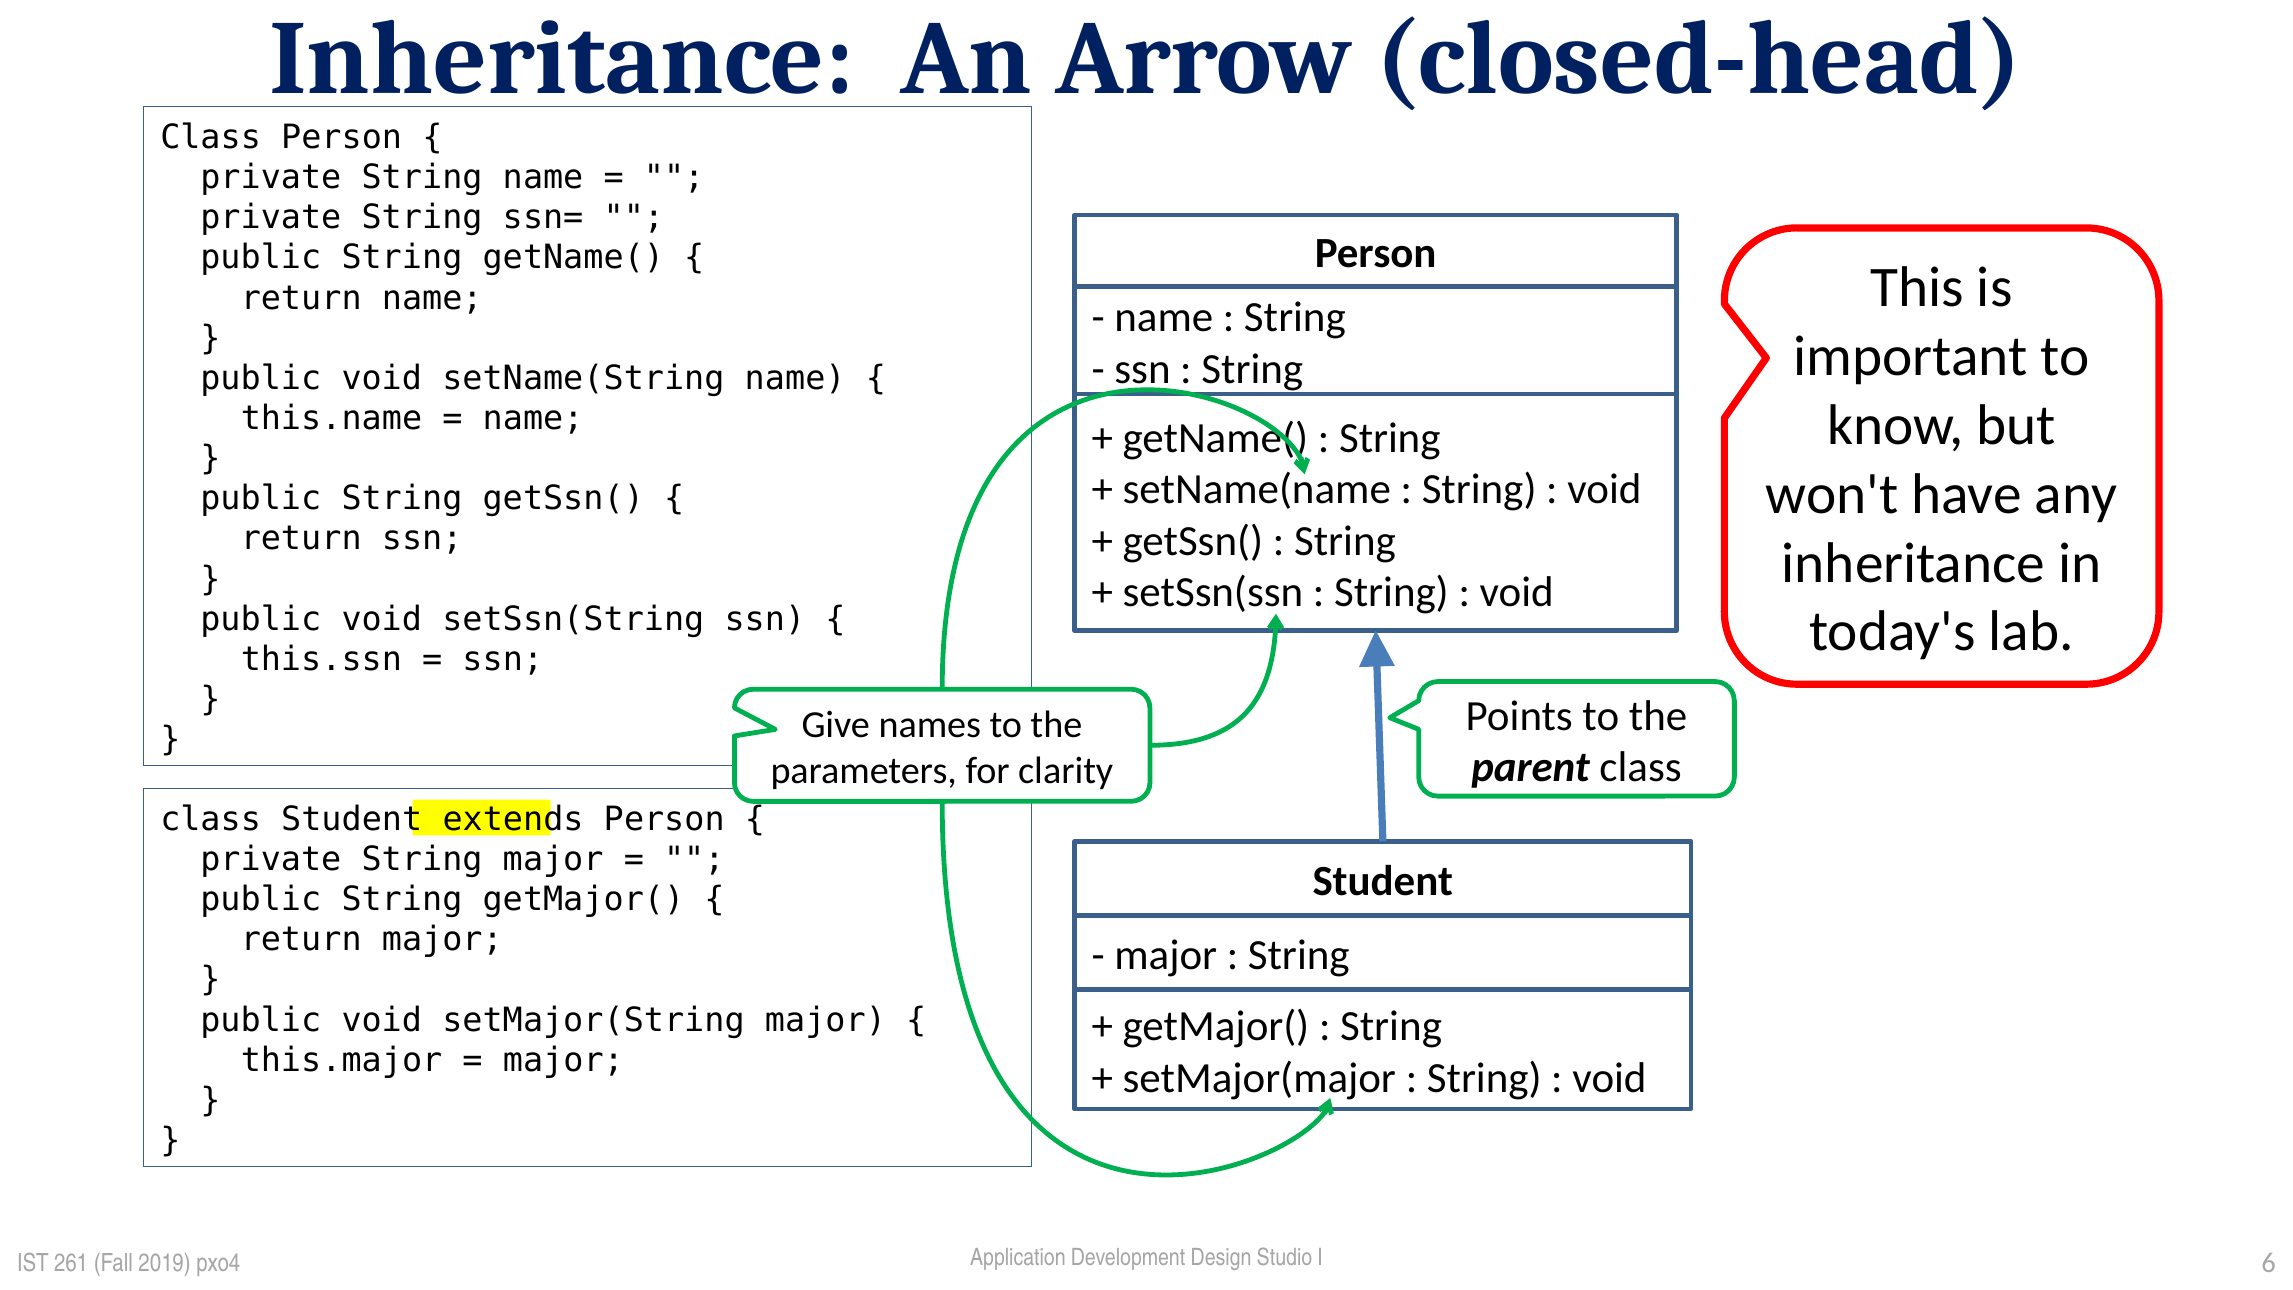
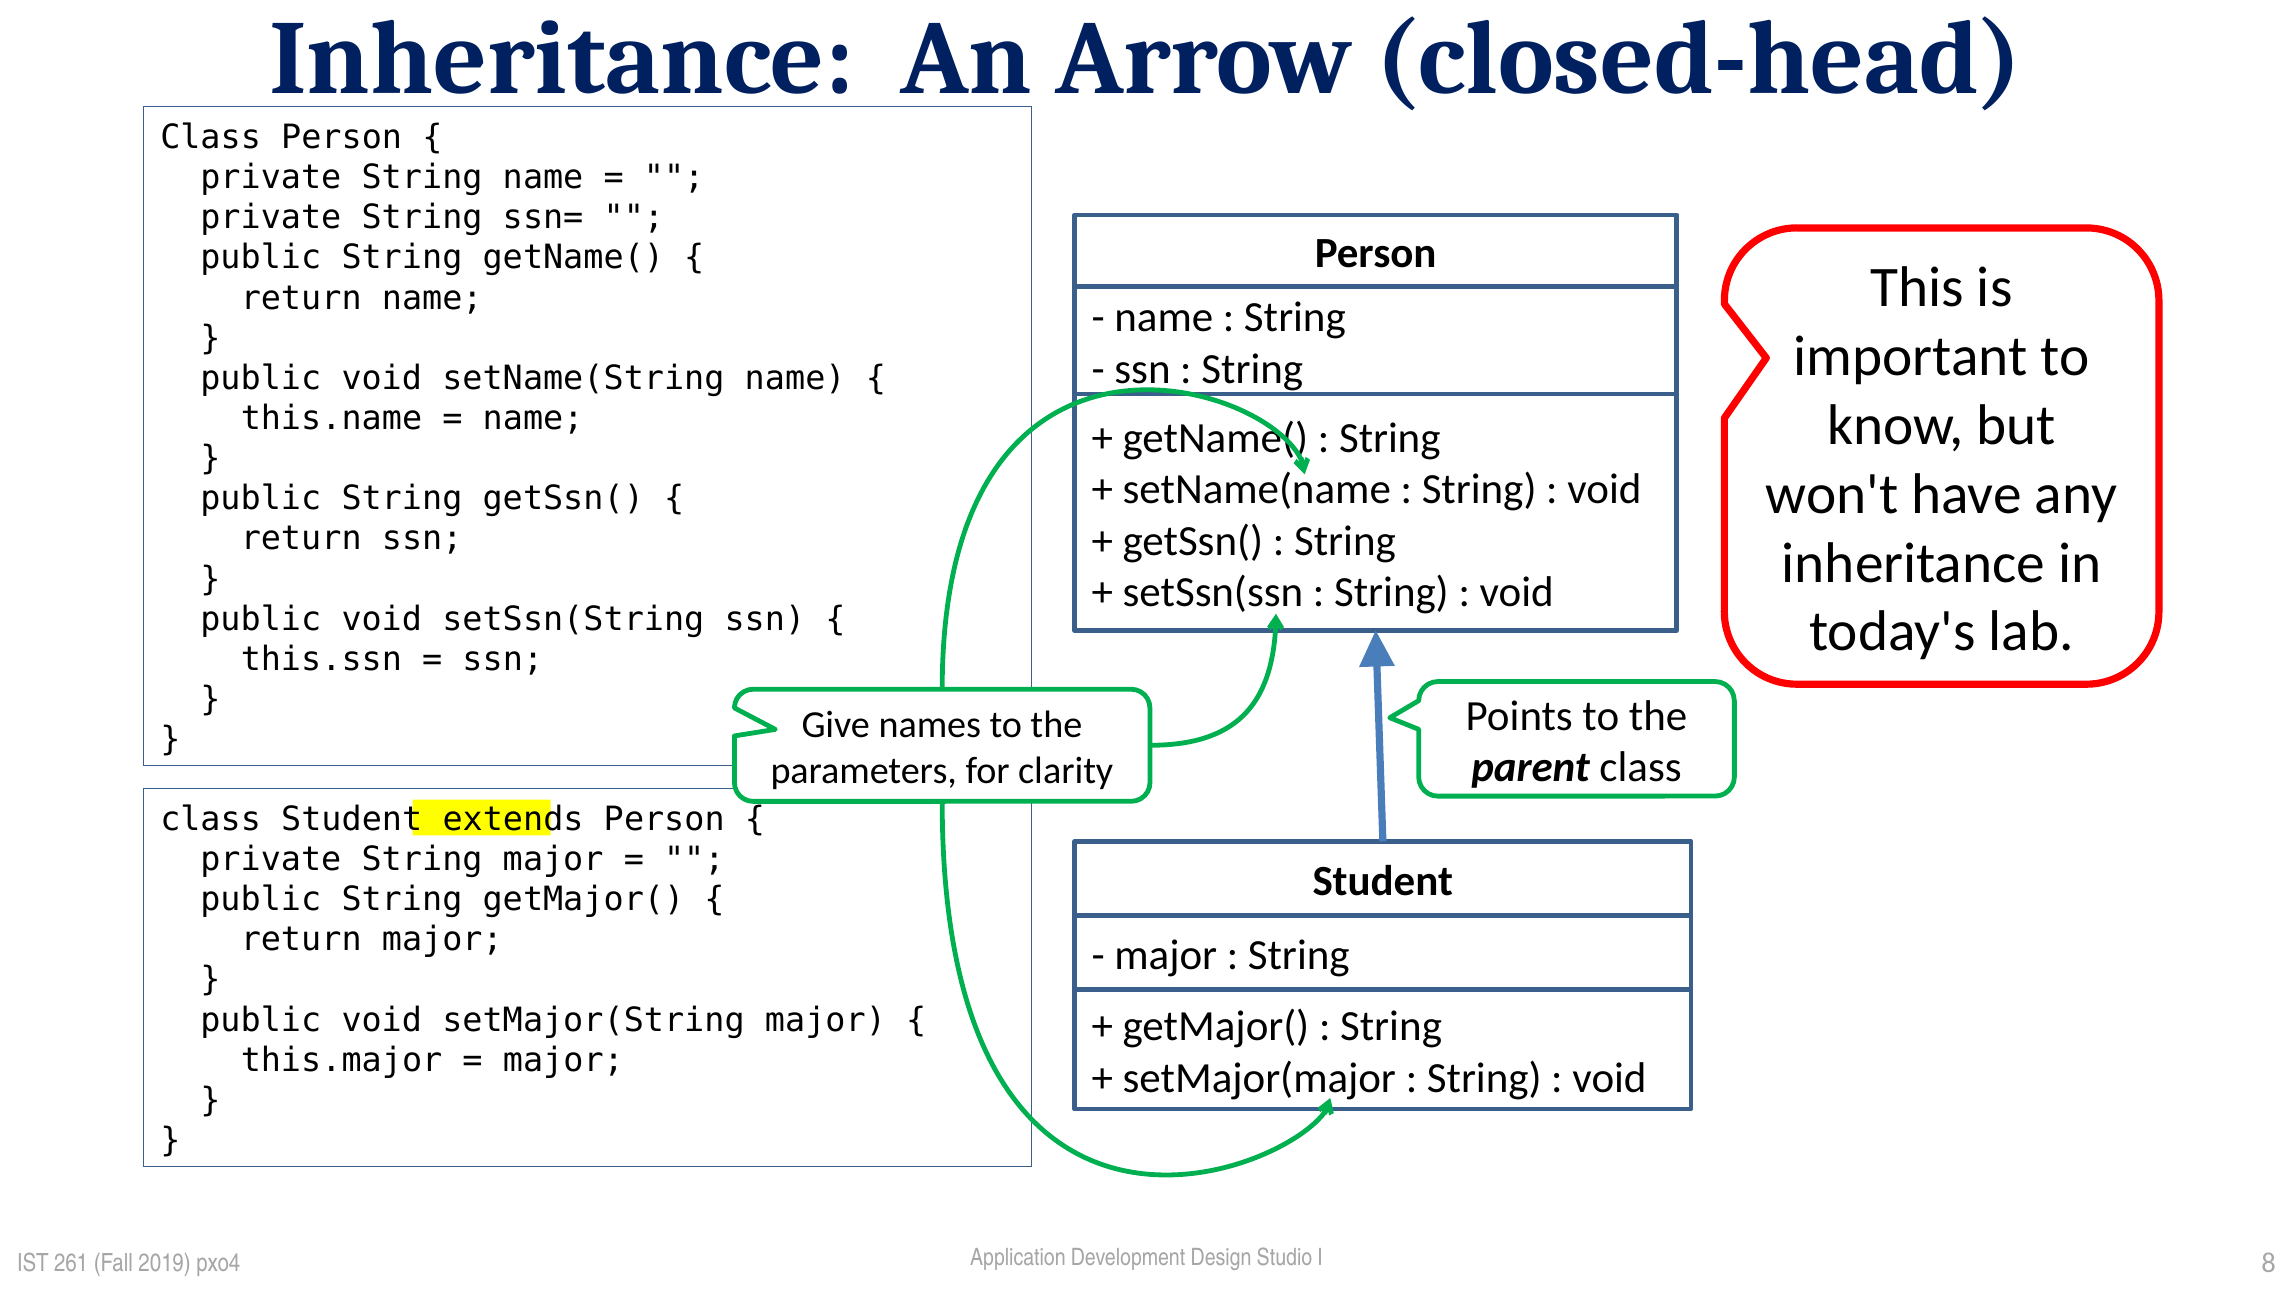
6: 6 -> 8
